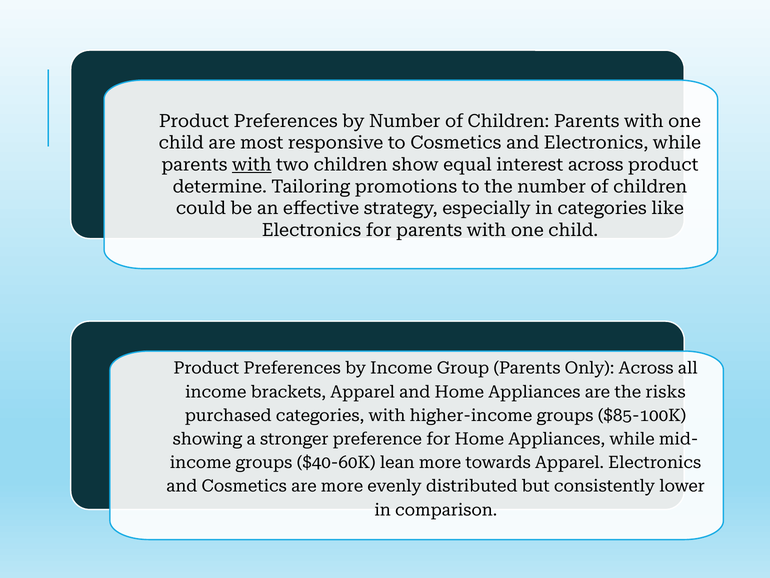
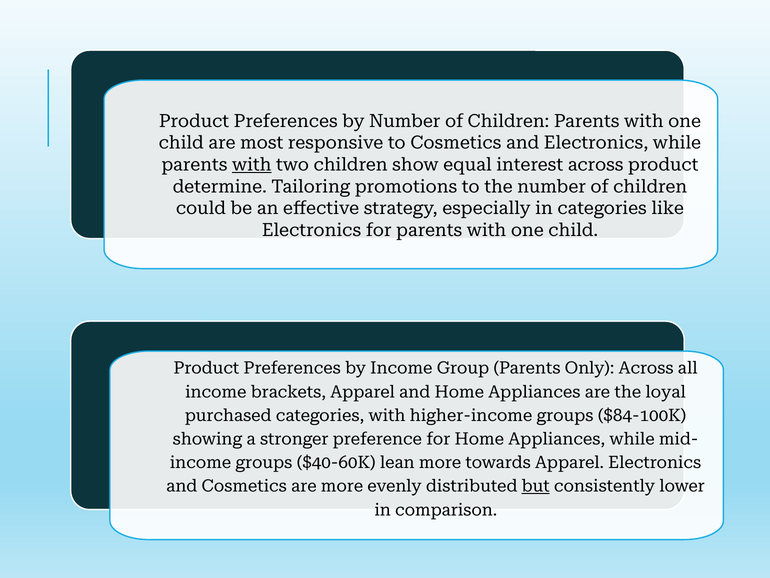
risks: risks -> loyal
$85-100K: $85-100K -> $84-100K
but underline: none -> present
